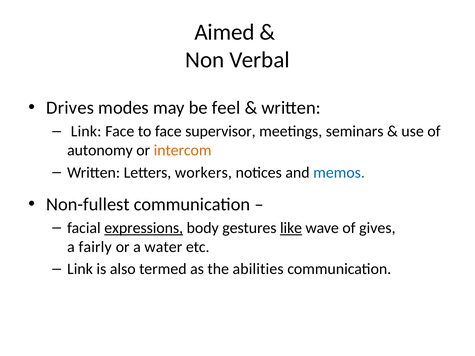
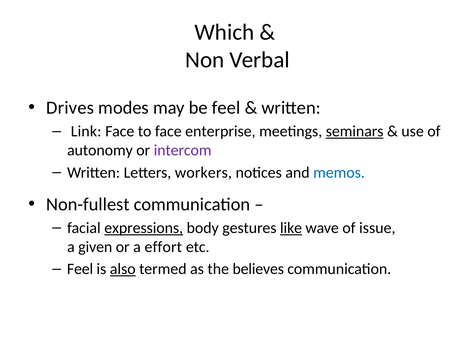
Aimed: Aimed -> Which
supervisor: supervisor -> enterprise
seminars underline: none -> present
intercom colour: orange -> purple
gives: gives -> issue
fairly: fairly -> given
water: water -> effort
Link at (80, 269): Link -> Feel
also underline: none -> present
abilities: abilities -> believes
